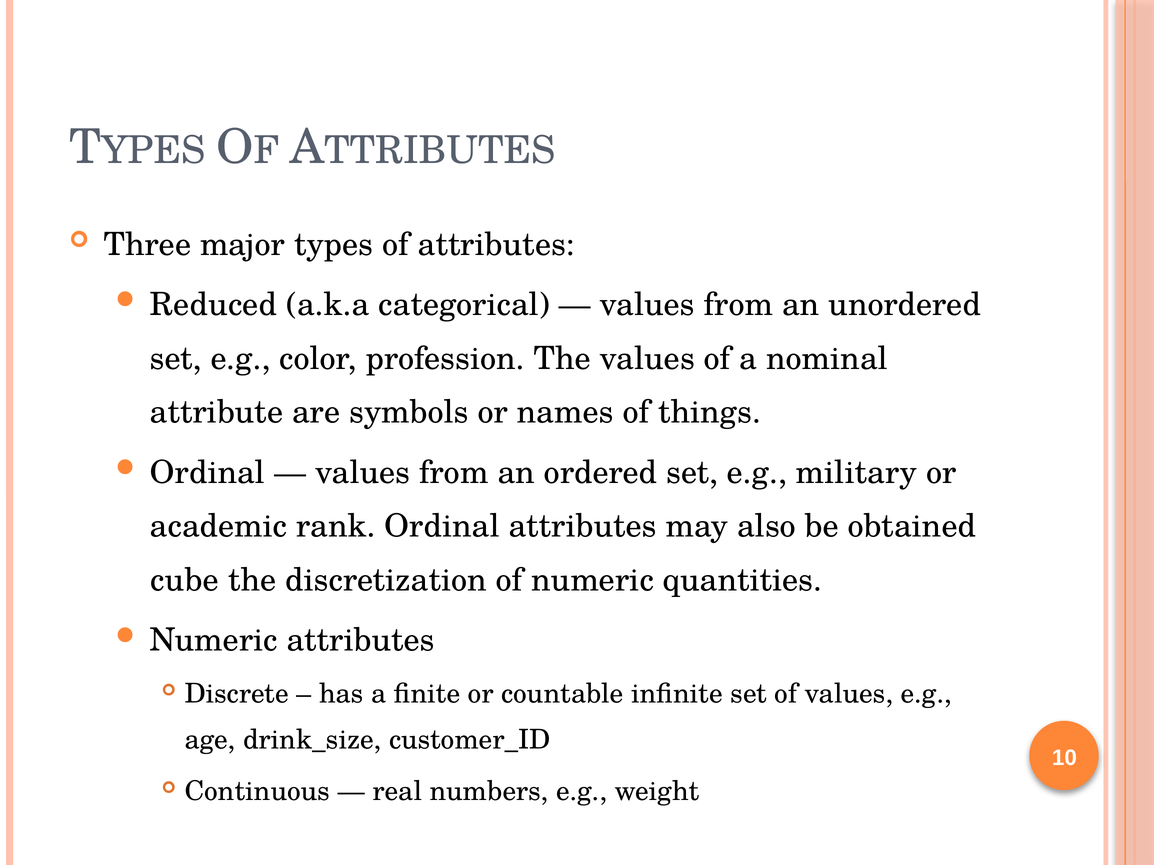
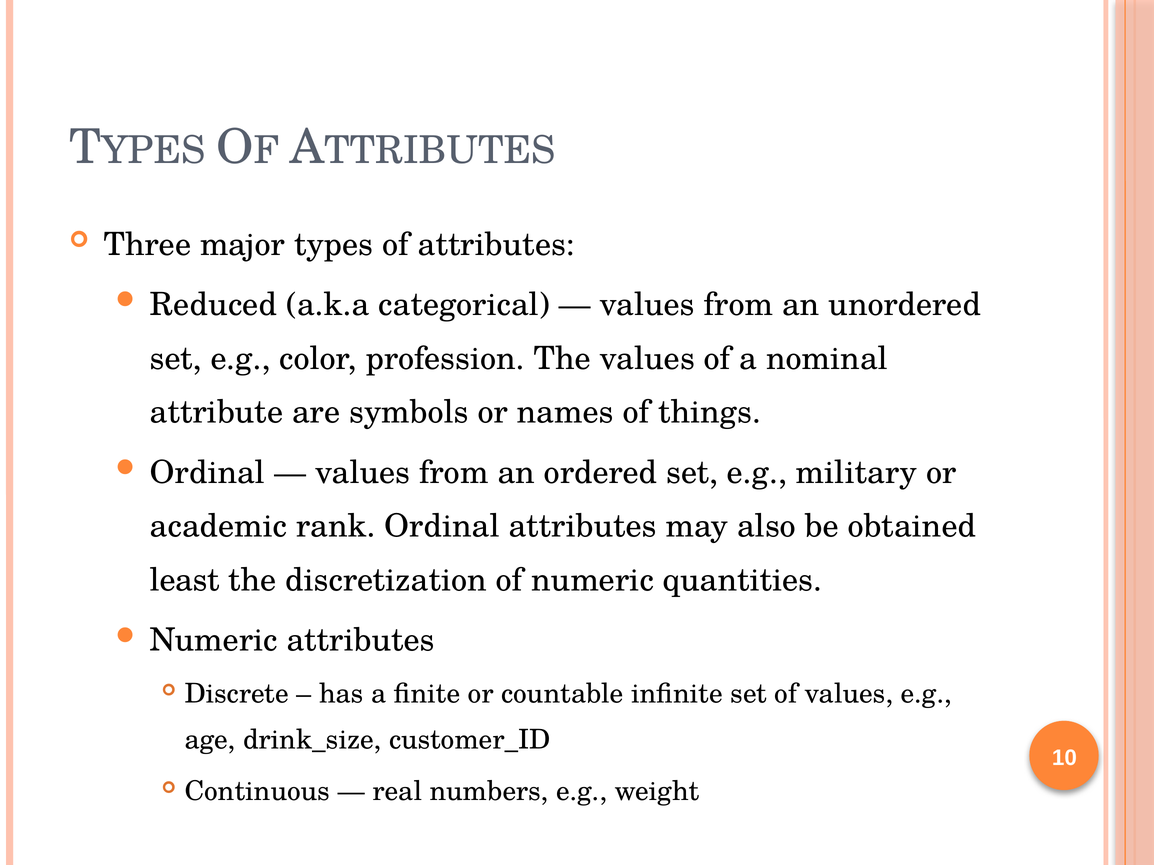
cube: cube -> least
